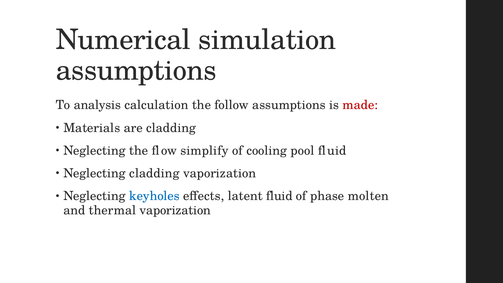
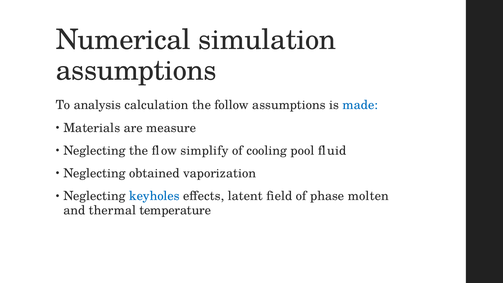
made colour: red -> blue
are cladding: cladding -> measure
Neglecting cladding: cladding -> obtained
latent fluid: fluid -> field
thermal vaporization: vaporization -> temperature
